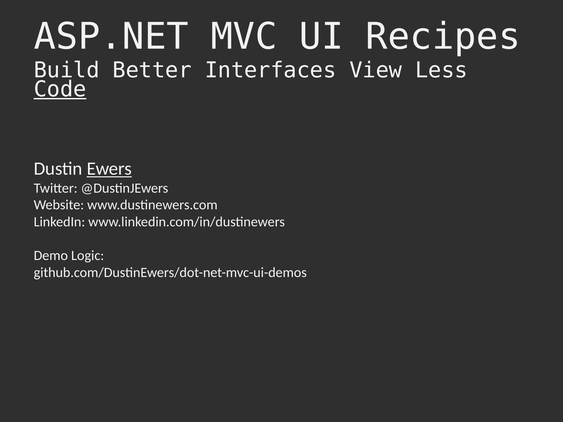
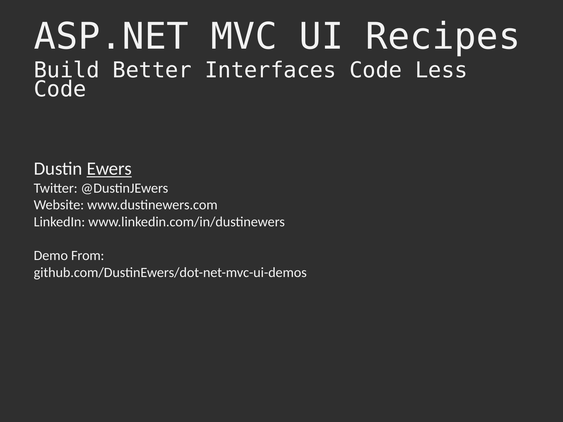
Interfaces View: View -> Code
Code at (60, 89) underline: present -> none
Logic: Logic -> From
